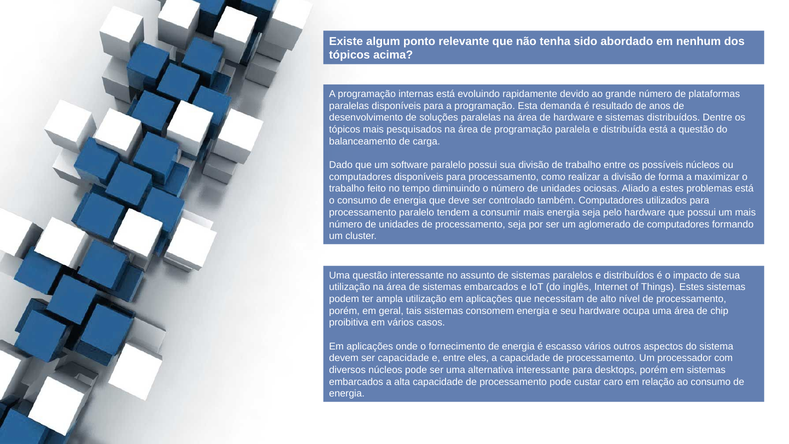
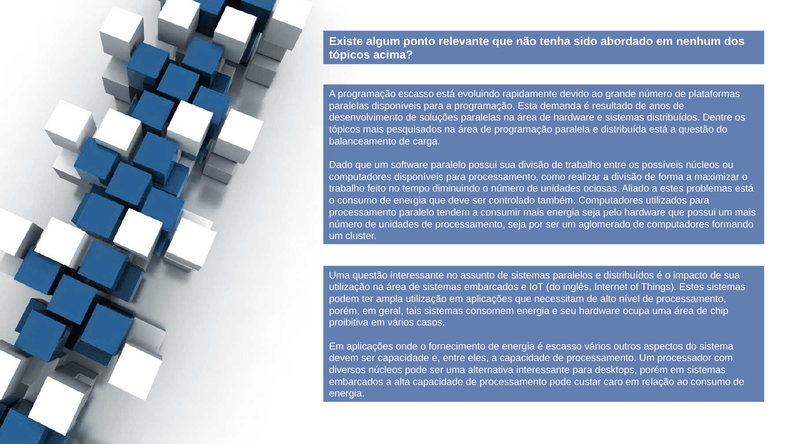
programação internas: internas -> escasso
